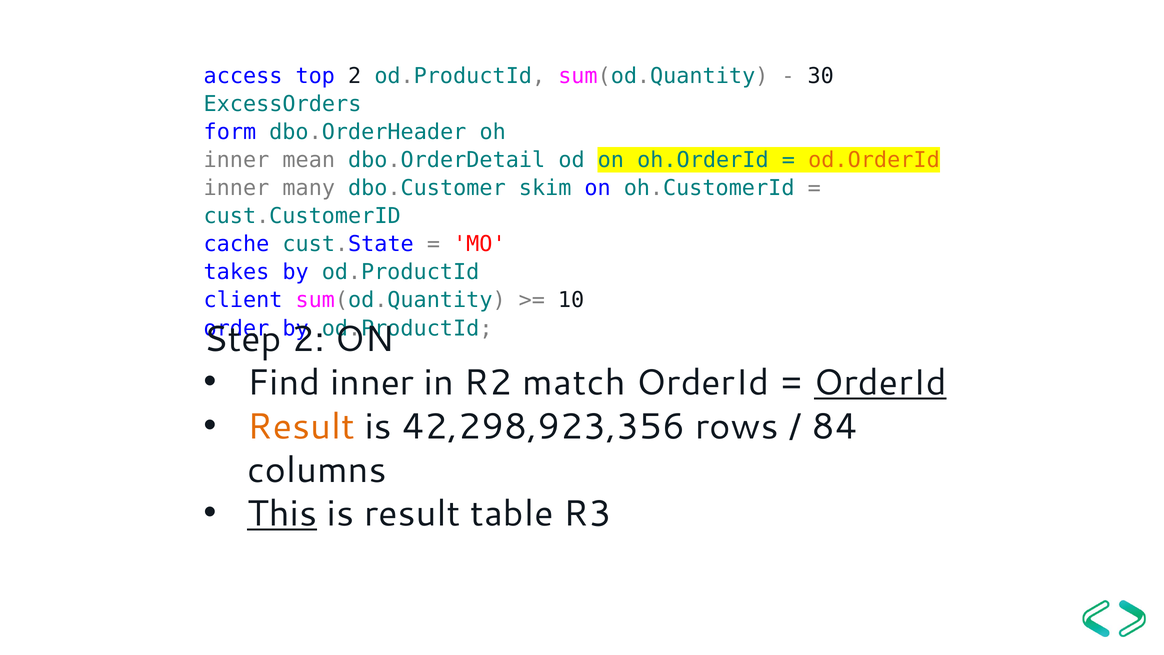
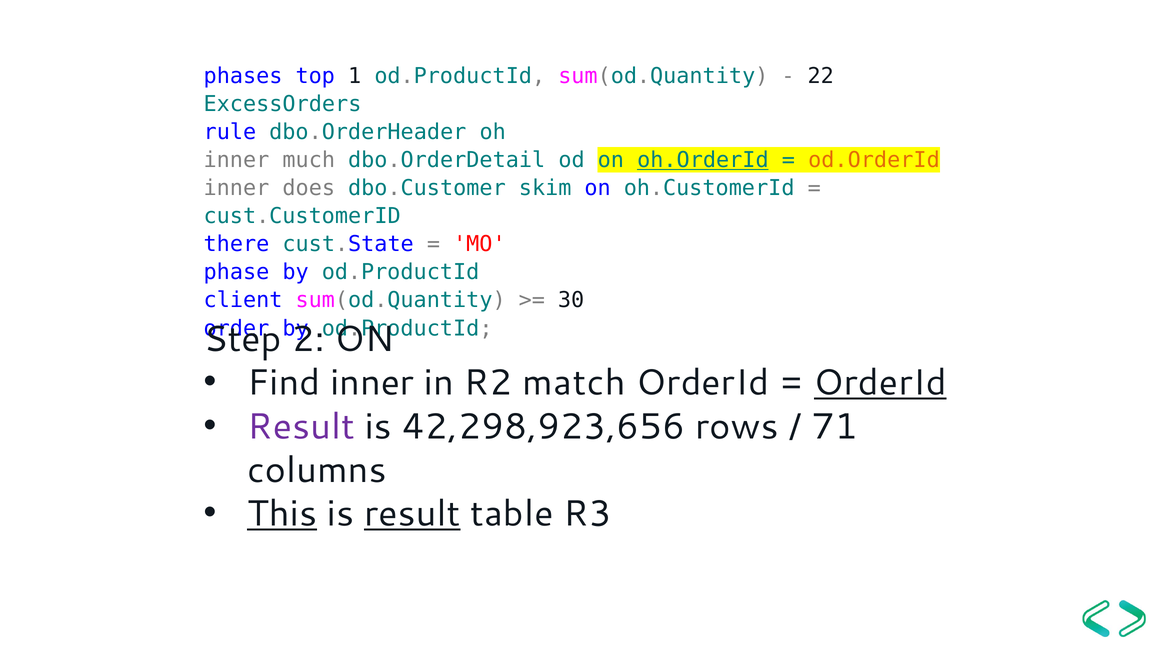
access: access -> phases
top 2: 2 -> 1
30: 30 -> 22
form: form -> rule
mean: mean -> much
oh.OrderId underline: none -> present
many: many -> does
cache: cache -> there
takes: takes -> phase
10: 10 -> 30
Result at (301, 426) colour: orange -> purple
42,298,923,356: 42,298,923,356 -> 42,298,923,656
84: 84 -> 71
result at (412, 514) underline: none -> present
